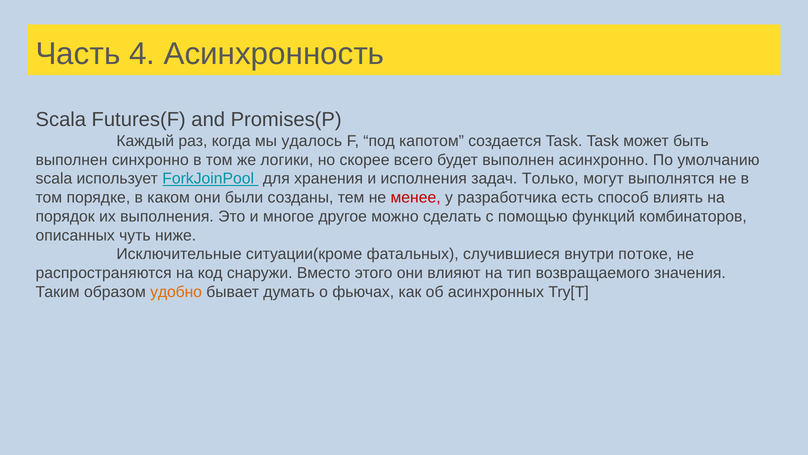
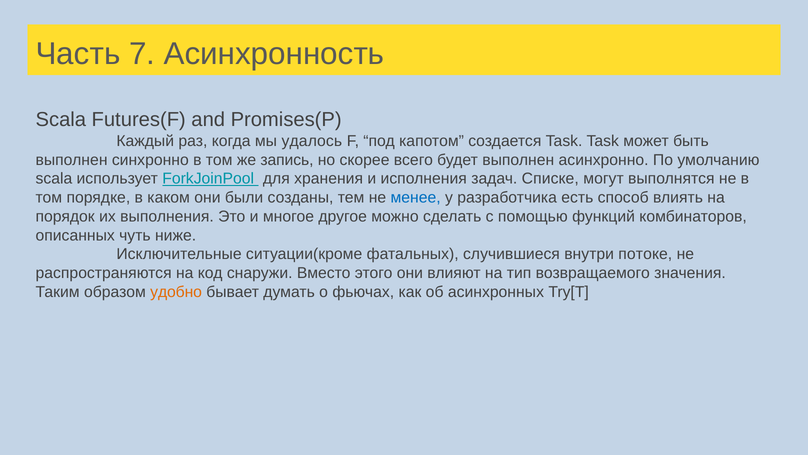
4: 4 -> 7
логики: логики -> запись
Только: Только -> Списке
менее colour: red -> blue
